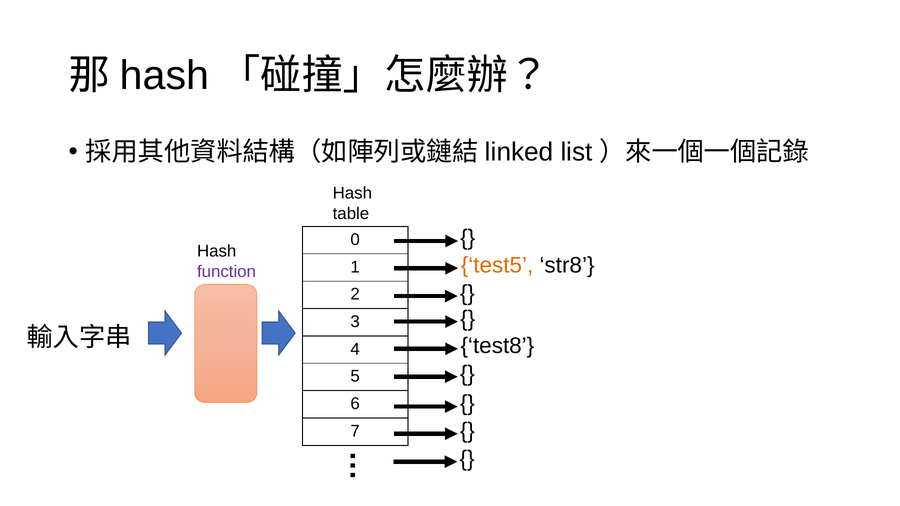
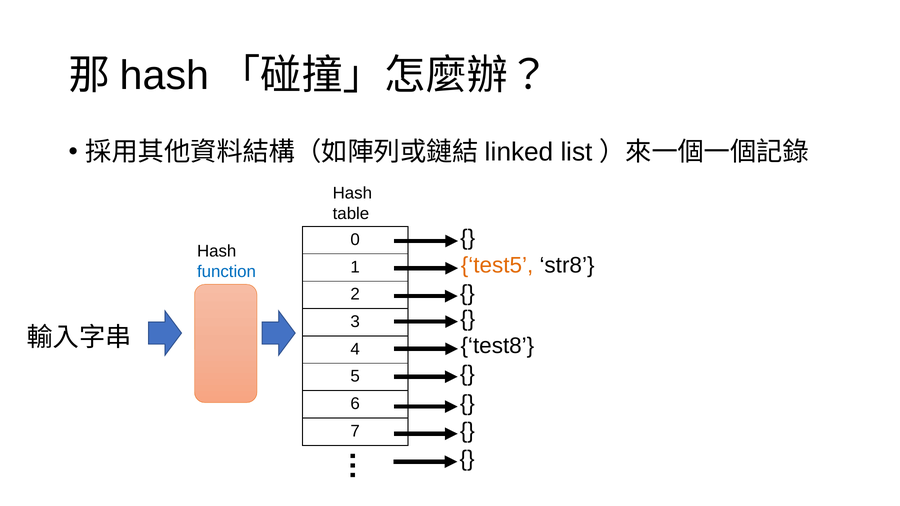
function colour: purple -> blue
